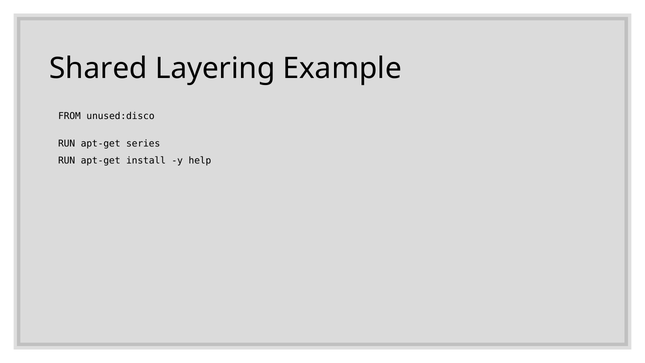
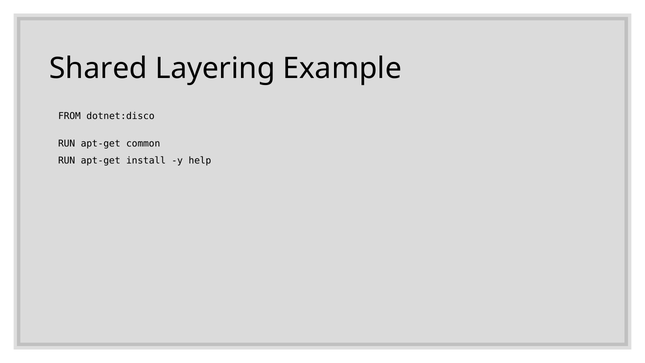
unused:disco: unused:disco -> dotnet:disco
series: series -> common
